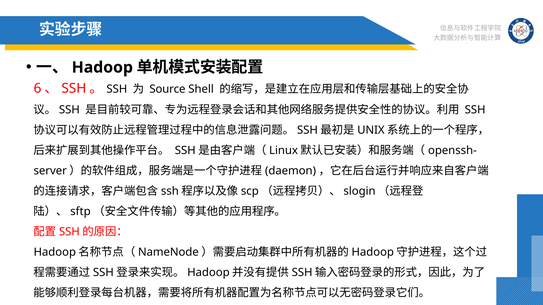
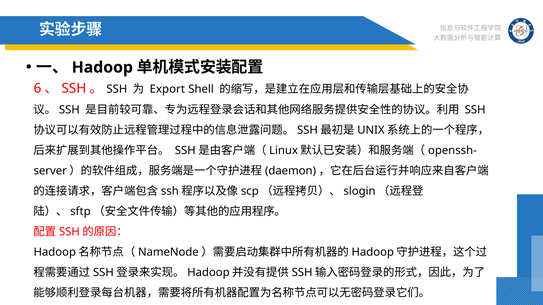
Source: Source -> Export
